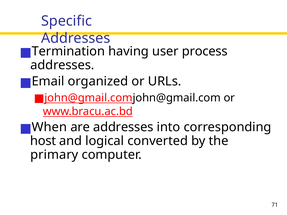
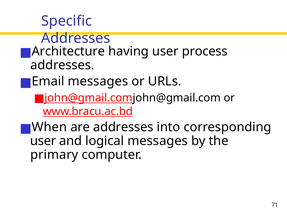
Termination: Termination -> Architecture
Email organized: organized -> messages
host at (43, 141): host -> user
logical converted: converted -> messages
